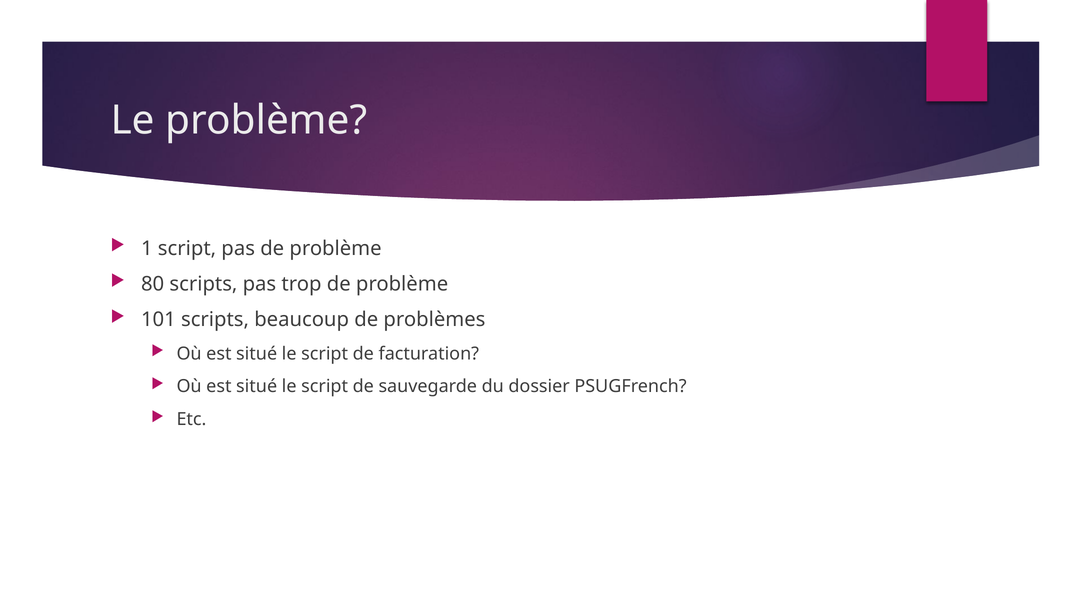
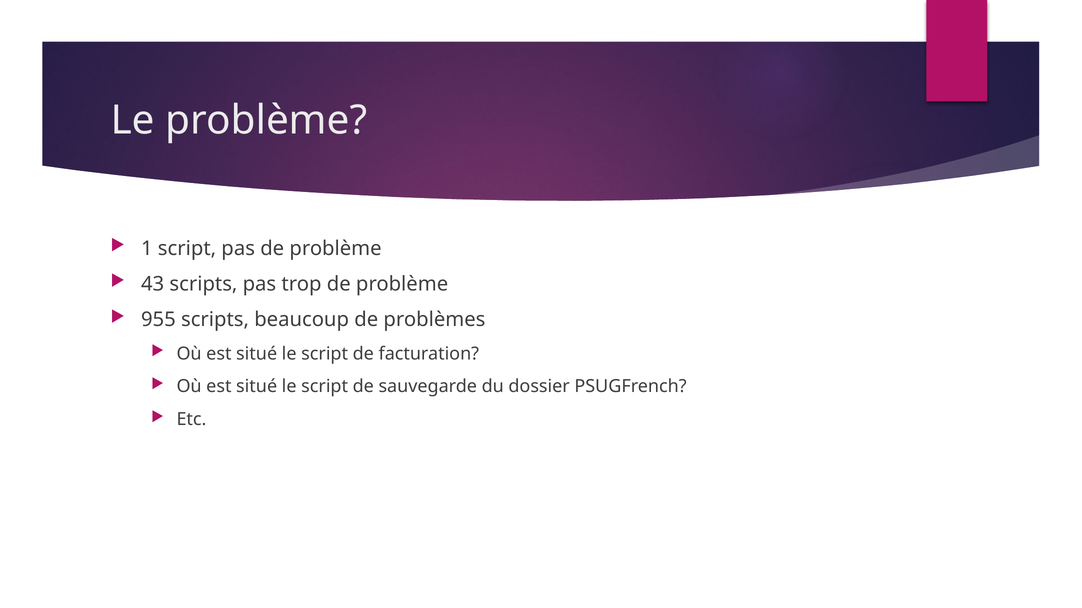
80: 80 -> 43
101: 101 -> 955
